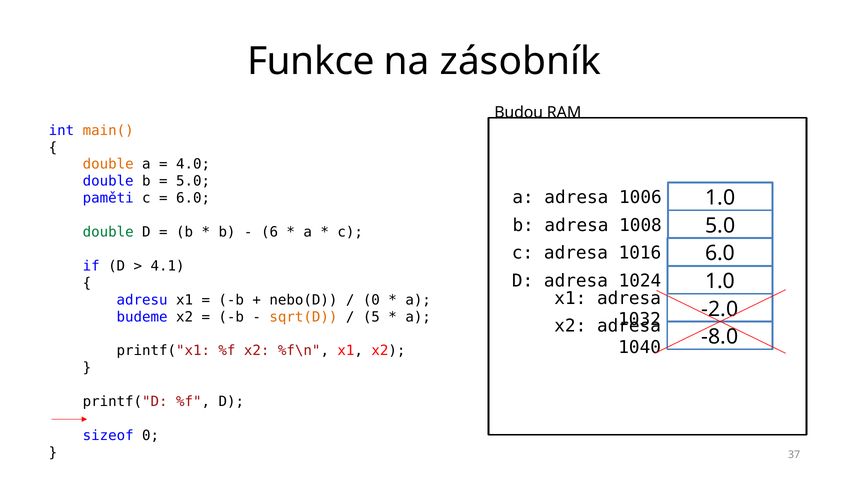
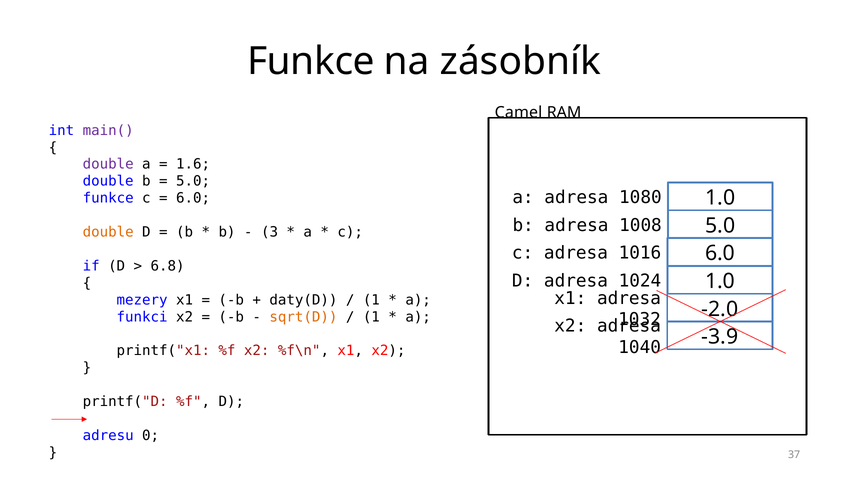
Budou: Budou -> Camel
main( colour: orange -> purple
double at (108, 165) colour: orange -> purple
4.0: 4.0 -> 1.6
1006: 1006 -> 1080
paměti at (108, 198): paměti -> funkce
double at (108, 232) colour: green -> orange
6: 6 -> 3
4.1: 4.1 -> 6.8
adresu: adresu -> mezery
nebo(D: nebo(D -> daty(D
0 at (371, 300): 0 -> 1
budeme: budeme -> funkci
5 at (371, 317): 5 -> 1
-8.0: -8.0 -> -3.9
sizeof: sizeof -> adresu
